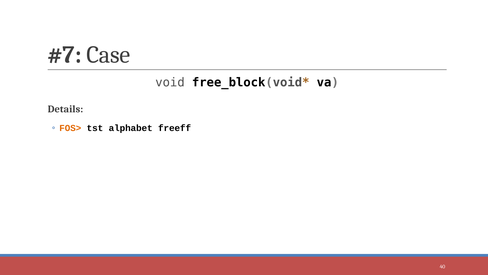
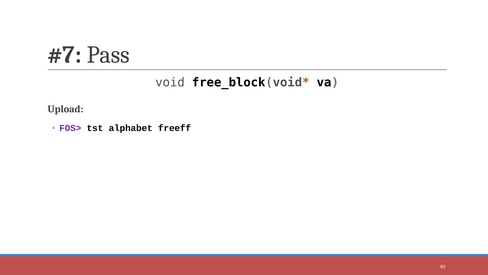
Case: Case -> Pass
Details: Details -> Upload
FOS> colour: orange -> purple
